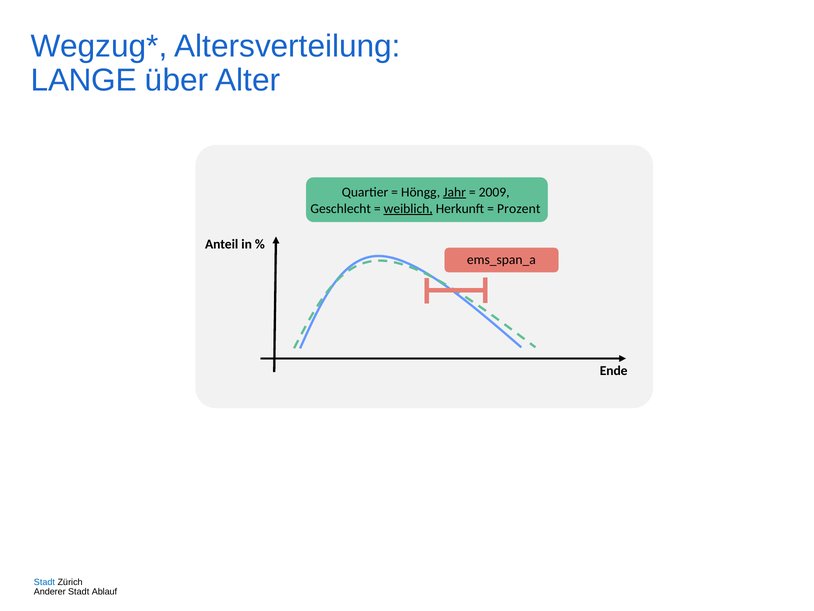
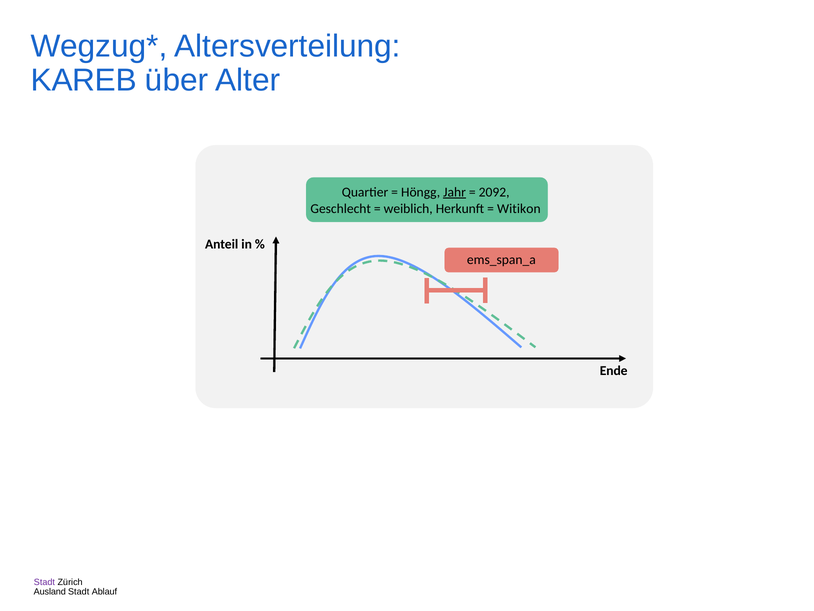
LANGE: LANGE -> KAREB
2009: 2009 -> 2092
weiblich underline: present -> none
Prozent: Prozent -> Witikon
Stadt at (44, 582) colour: blue -> purple
Anderer: Anderer -> Ausland
